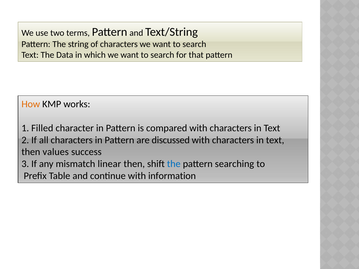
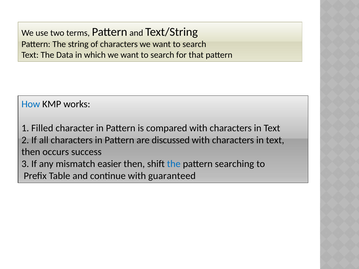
How colour: orange -> blue
values: values -> occurs
linear: linear -> easier
information: information -> guaranteed
